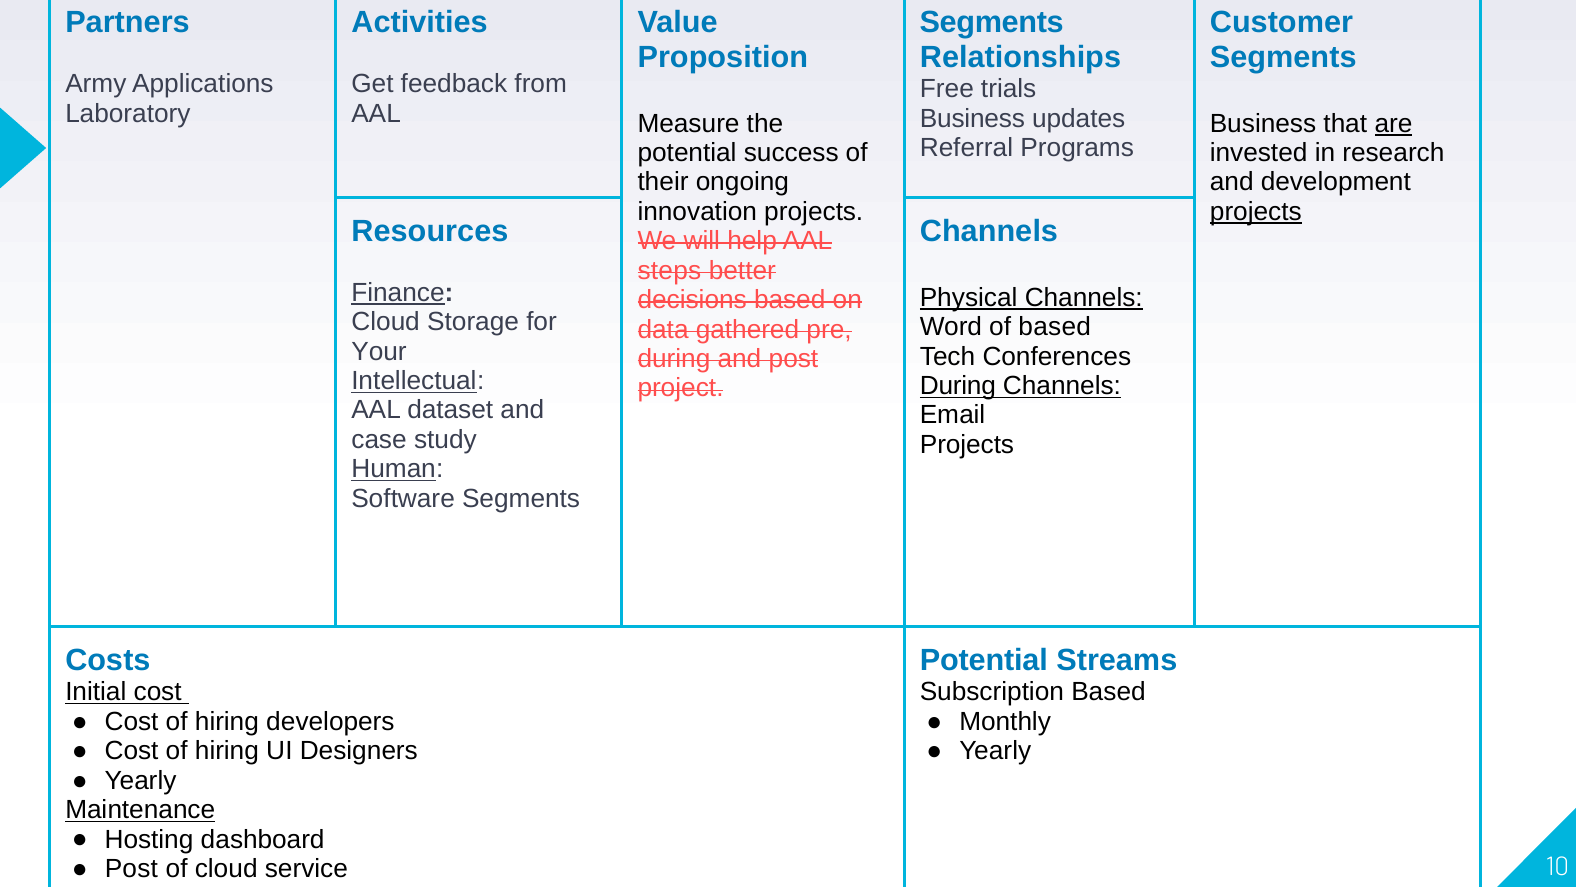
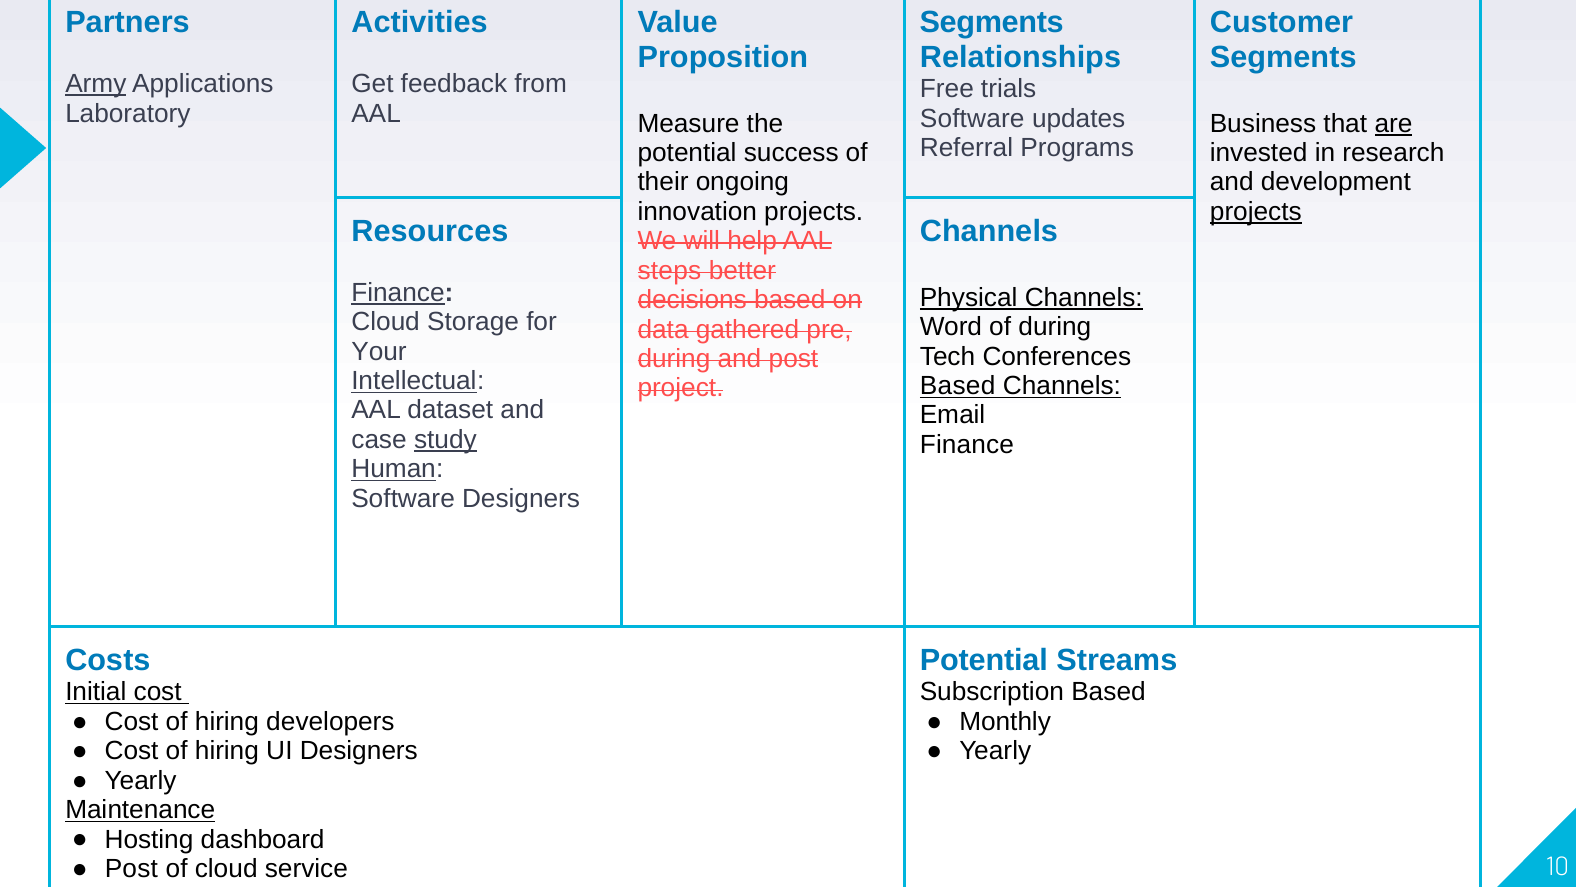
Army underline: none -> present
Business at (972, 118): Business -> Software
of based: based -> during
During at (958, 386): During -> Based
study underline: none -> present
Projects at (967, 444): Projects -> Finance
Software Segments: Segments -> Designers
